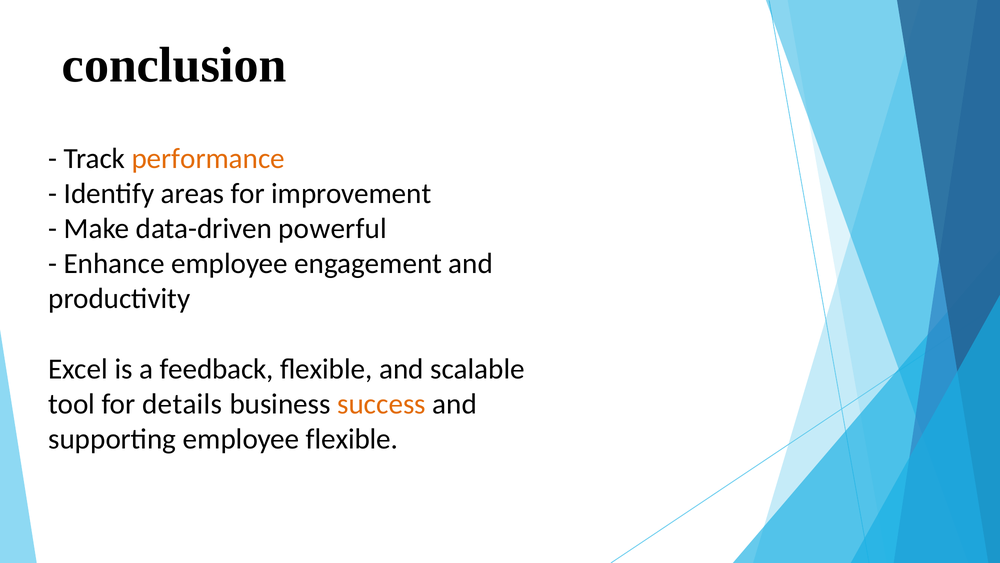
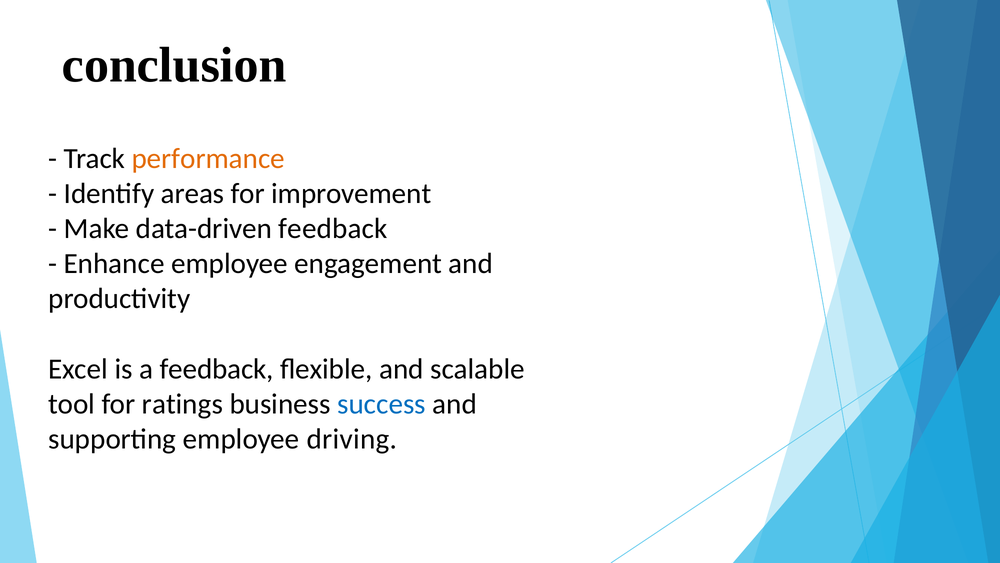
data-driven powerful: powerful -> feedback
details: details -> ratings
success colour: orange -> blue
employee flexible: flexible -> driving
